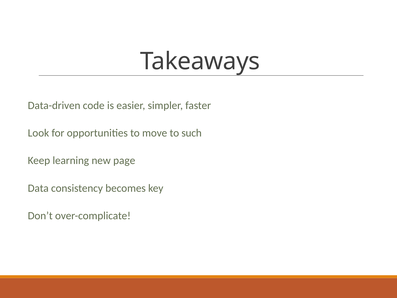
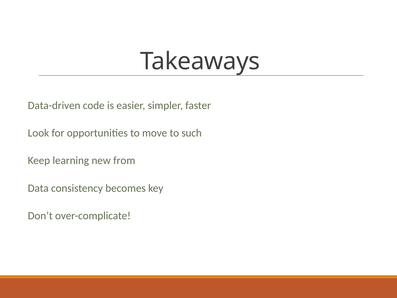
page: page -> from
